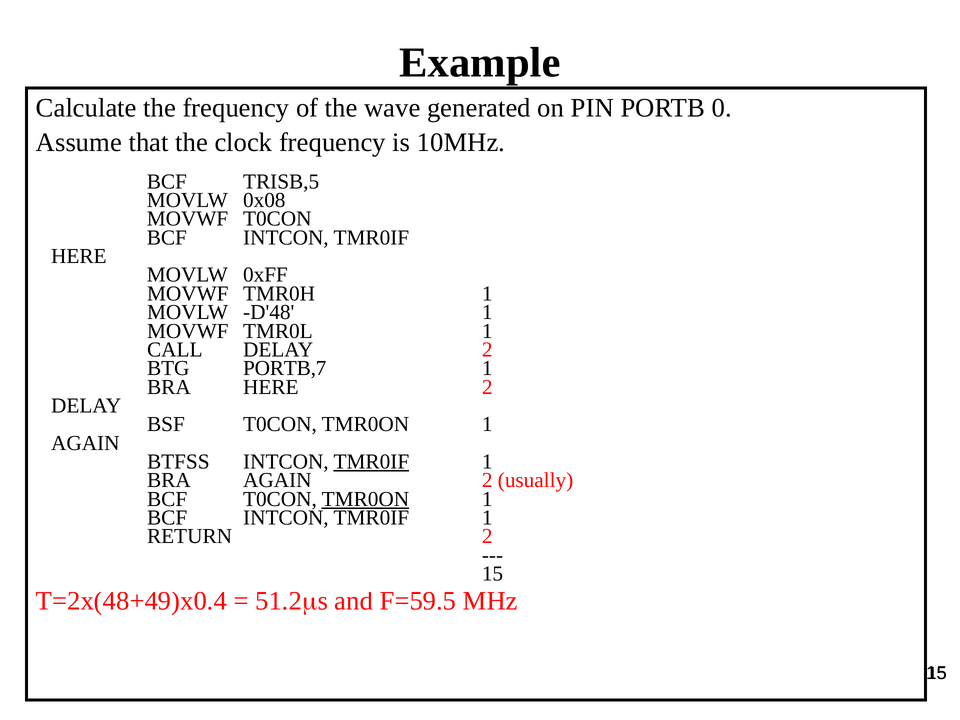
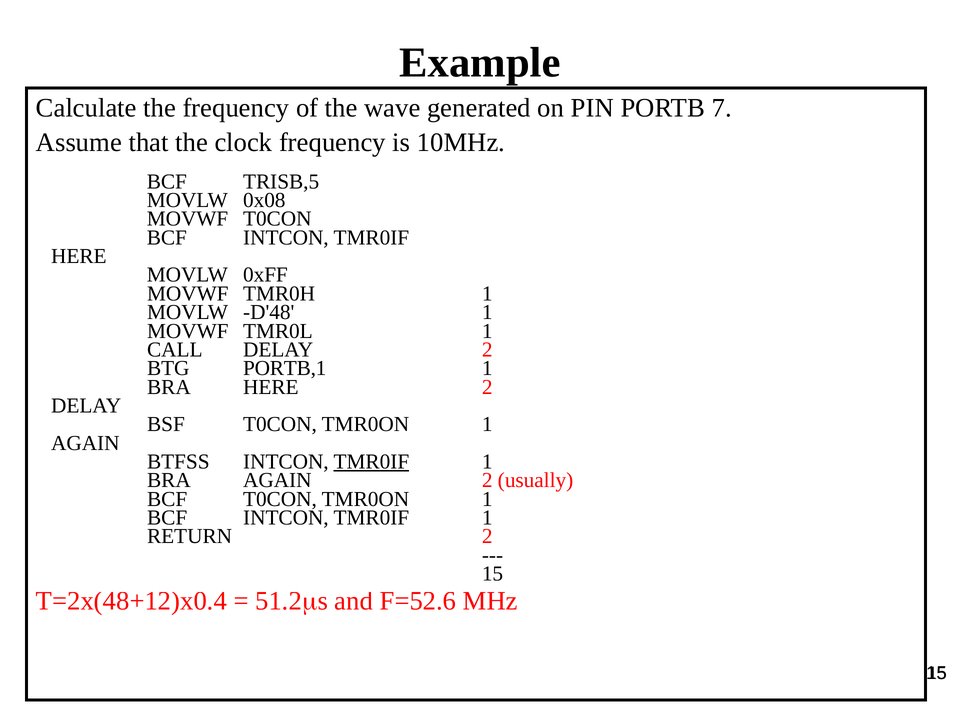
0: 0 -> 7
PORTB,7: PORTB,7 -> PORTB,1
TMR0ON at (365, 499) underline: present -> none
T=2x(48+49)x0.4: T=2x(48+49)x0.4 -> T=2x(48+12)x0.4
F=59.5: F=59.5 -> F=52.6
